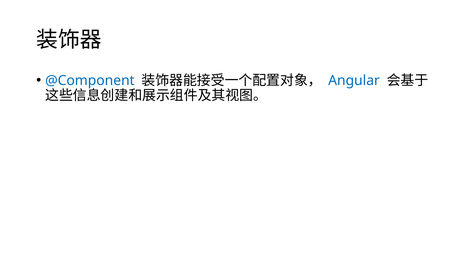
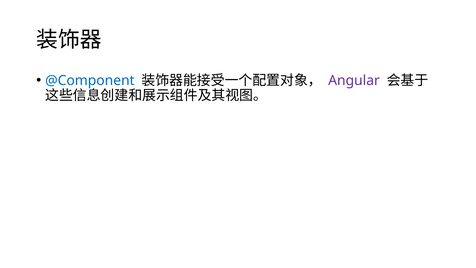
Angular colour: blue -> purple
